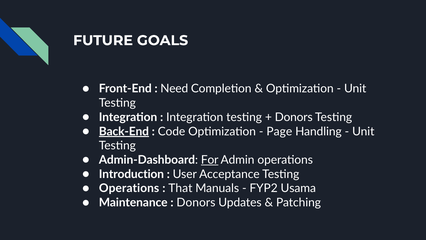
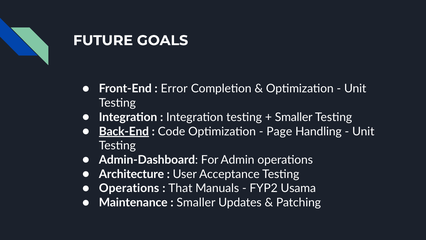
Need: Need -> Error
Donors at (294, 117): Donors -> Smaller
For underline: present -> none
Introduction: Introduction -> Architecture
Donors at (196, 202): Donors -> Smaller
